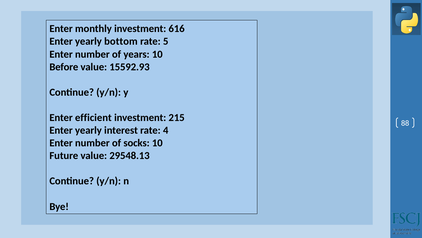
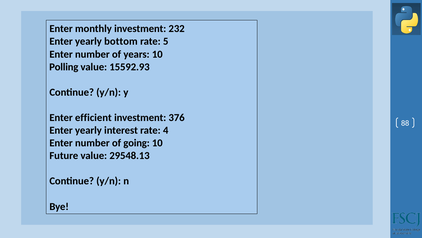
616: 616 -> 232
Before: Before -> Polling
215: 215 -> 376
socks: socks -> going
